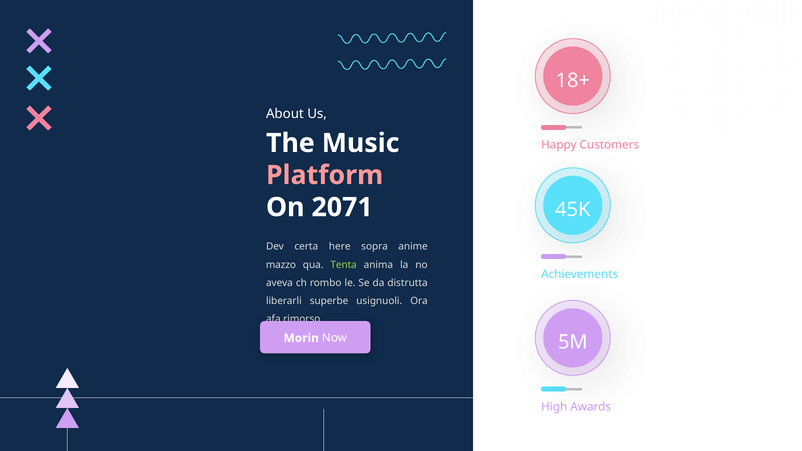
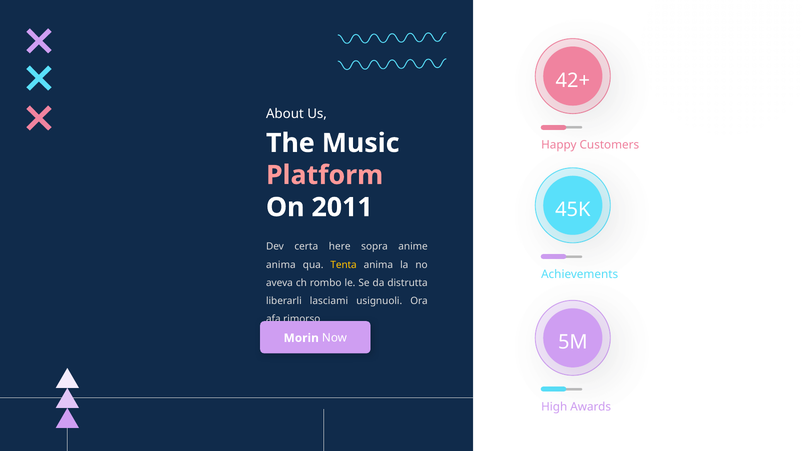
18+: 18+ -> 42+
2071: 2071 -> 2011
mazzo at (281, 265): mazzo -> anima
Tenta colour: light green -> yellow
superbe: superbe -> lasciami
